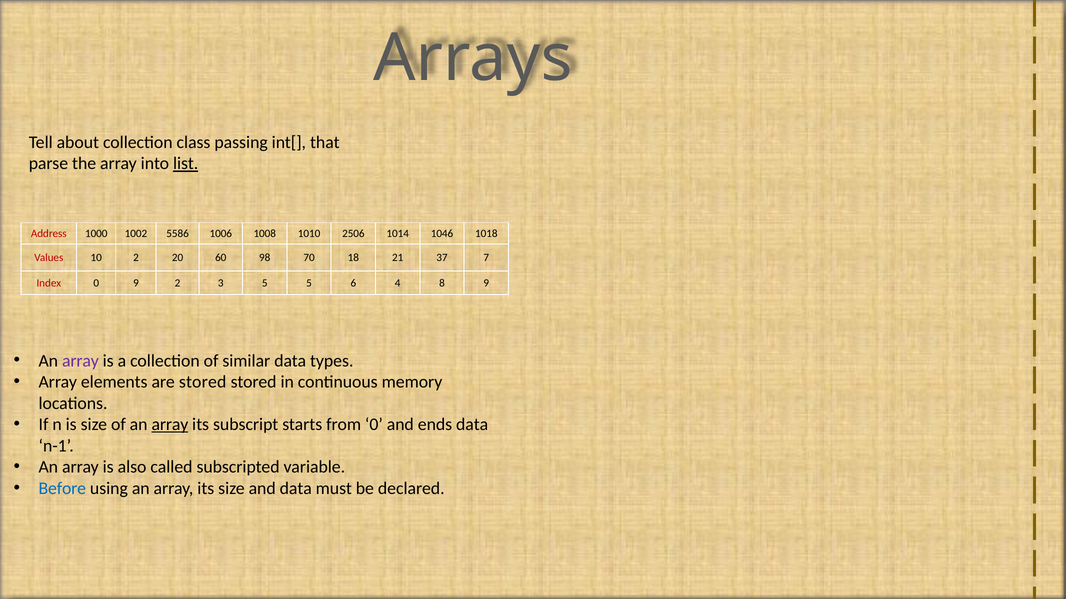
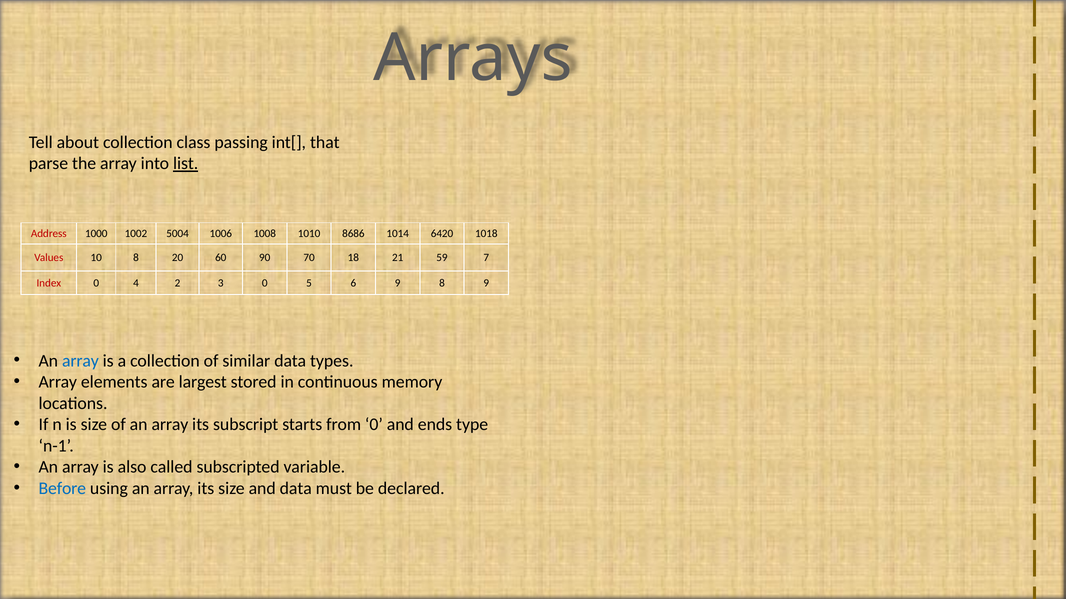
5586: 5586 -> 5004
2506: 2506 -> 8686
1046: 1046 -> 6420
10 2: 2 -> 8
98: 98 -> 90
37: 37 -> 59
0 9: 9 -> 4
3 5: 5 -> 0
6 4: 4 -> 9
array at (80, 361) colour: purple -> blue
are stored: stored -> largest
array at (170, 425) underline: present -> none
ends data: data -> type
